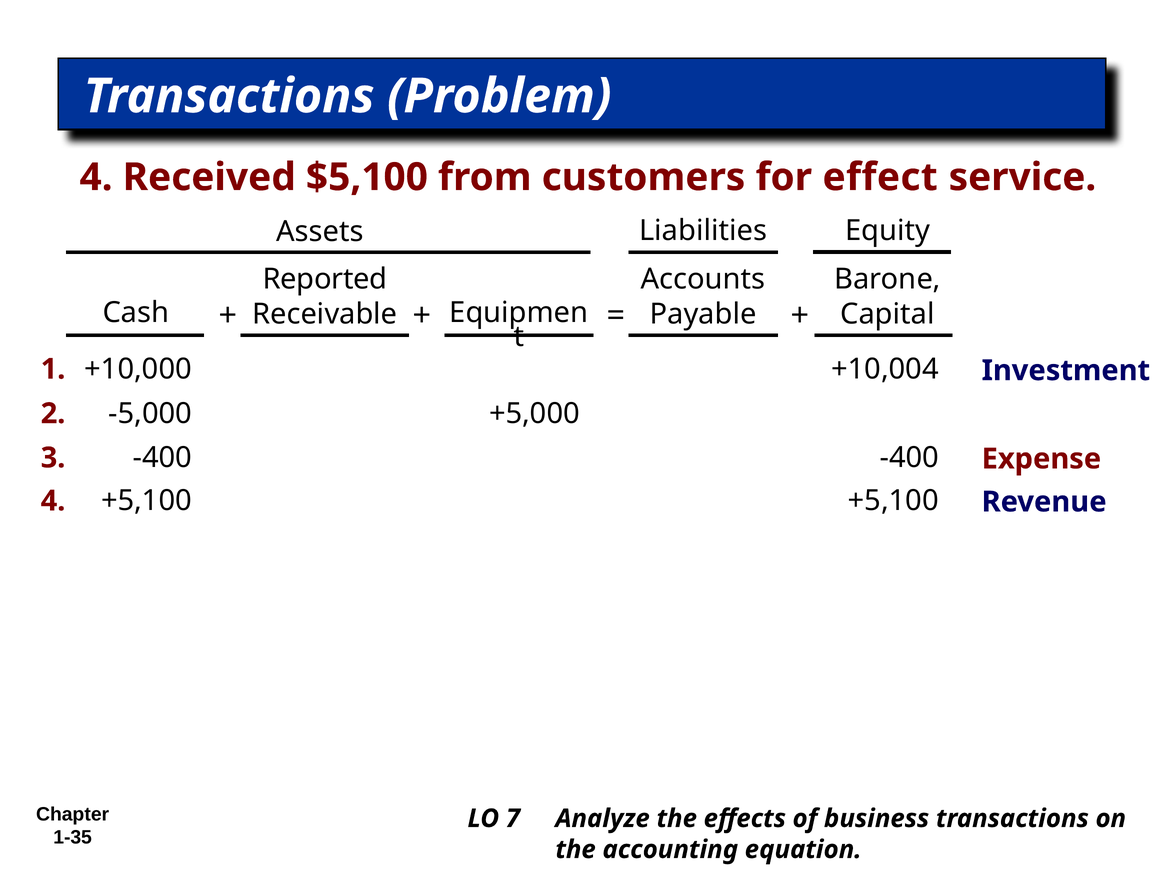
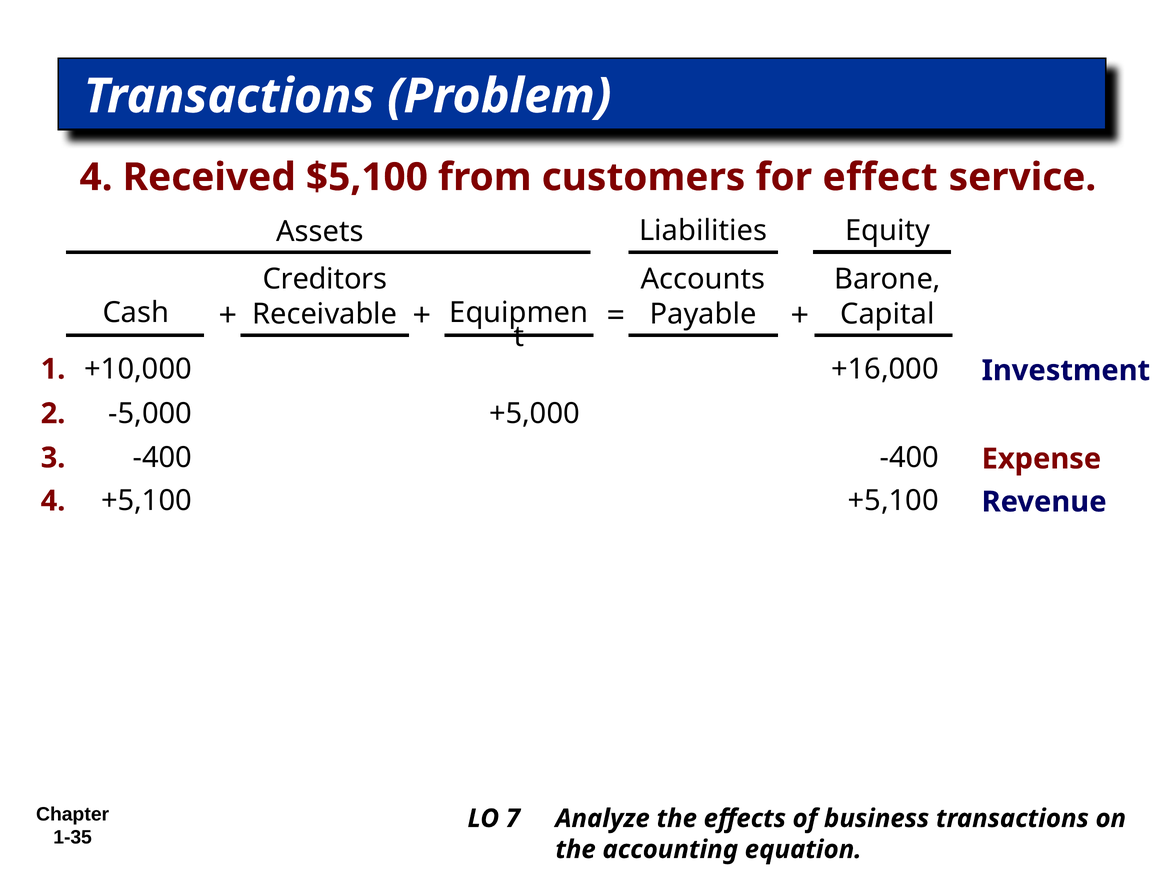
Reported: Reported -> Creditors
+10,004: +10,004 -> +16,000
